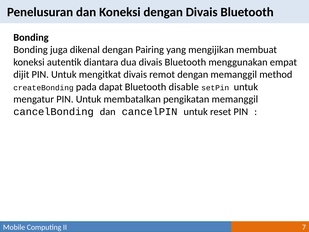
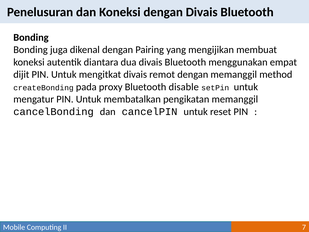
dapat: dapat -> proxy
